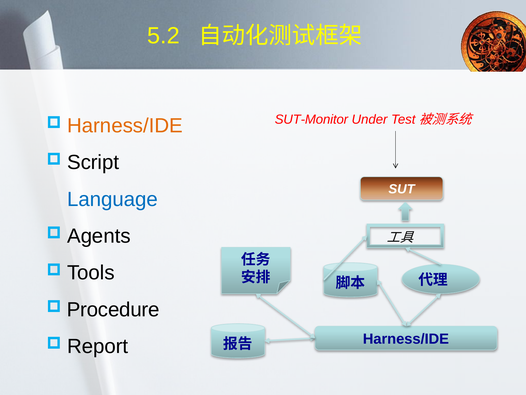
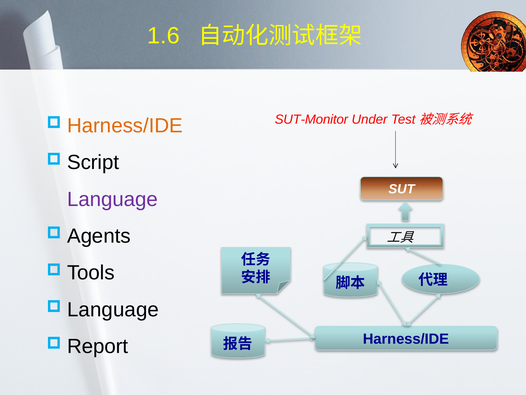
5.2: 5.2 -> 1.6
Language at (113, 199) colour: blue -> purple
Procedure at (113, 309): Procedure -> Language
